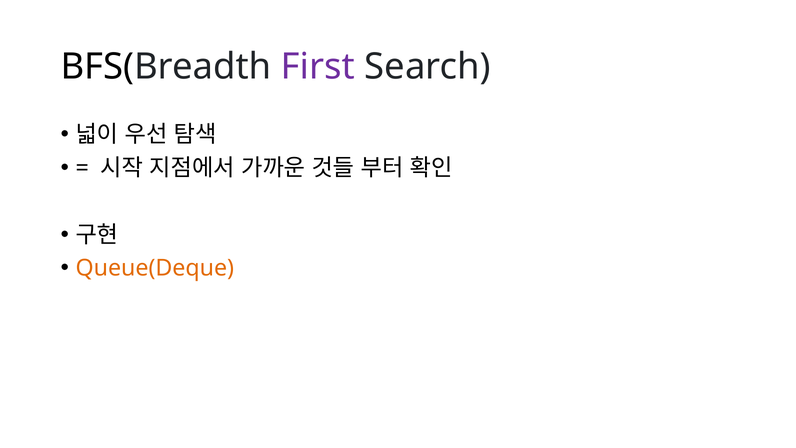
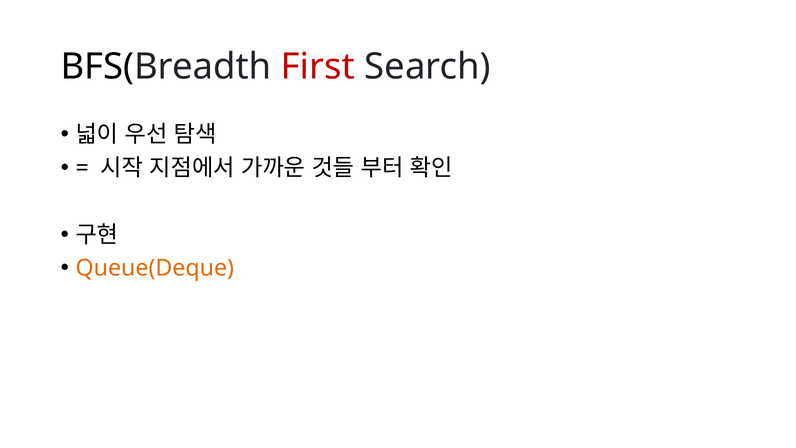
First colour: purple -> red
